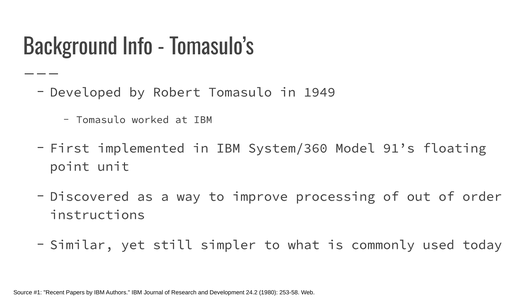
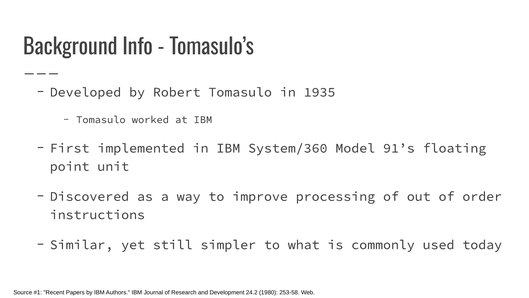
1949: 1949 -> 1935
